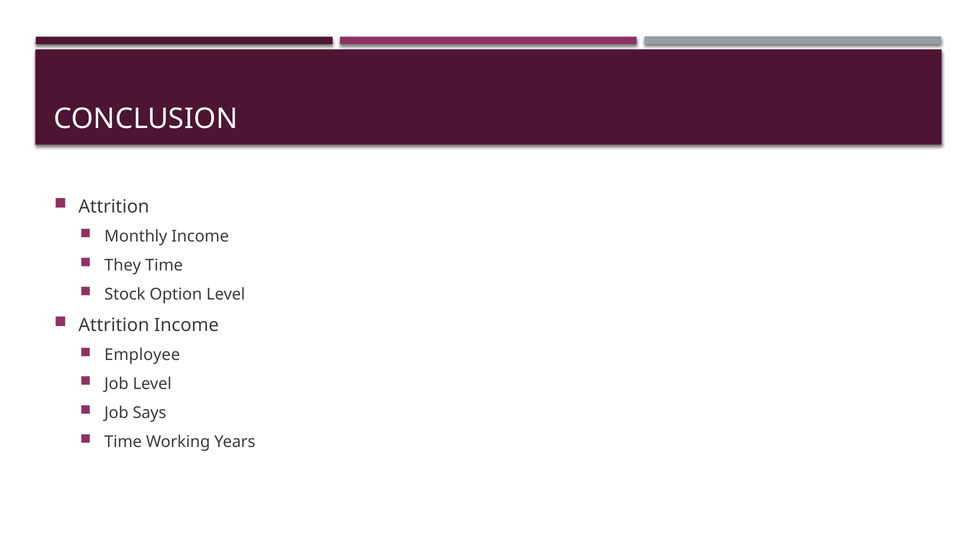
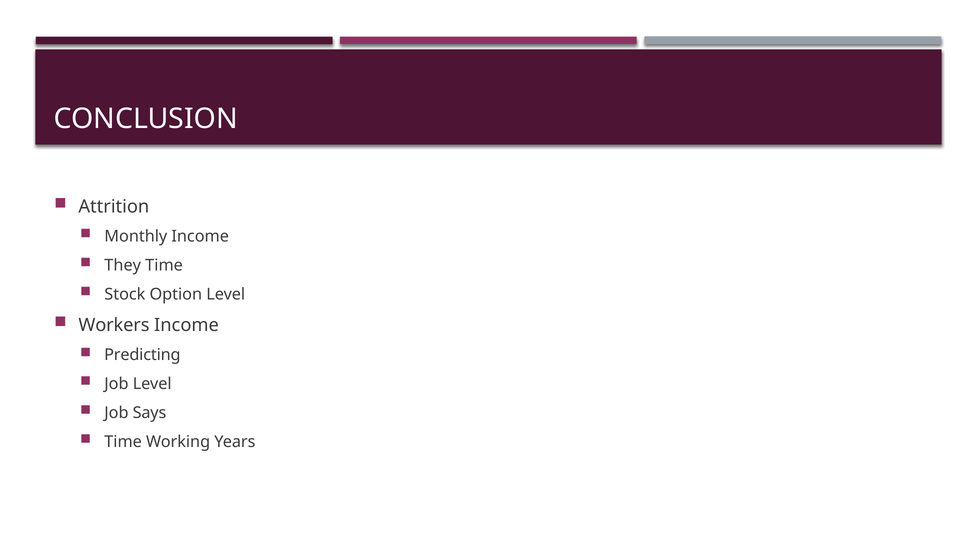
Attrition at (114, 325): Attrition -> Workers
Employee: Employee -> Predicting
